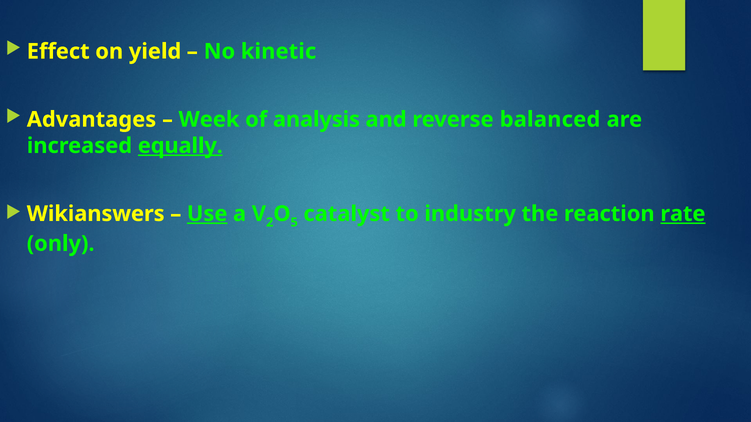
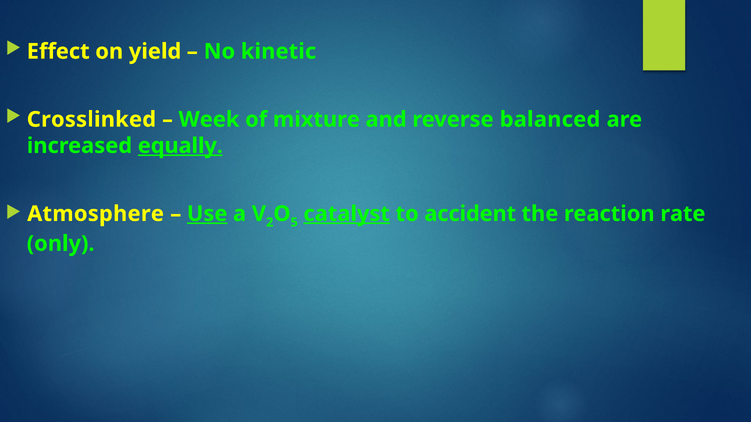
Advantages: Advantages -> Crosslinked
analysis: analysis -> mixture
Wikianswers: Wikianswers -> Atmosphere
catalyst underline: none -> present
industry: industry -> accident
rate underline: present -> none
